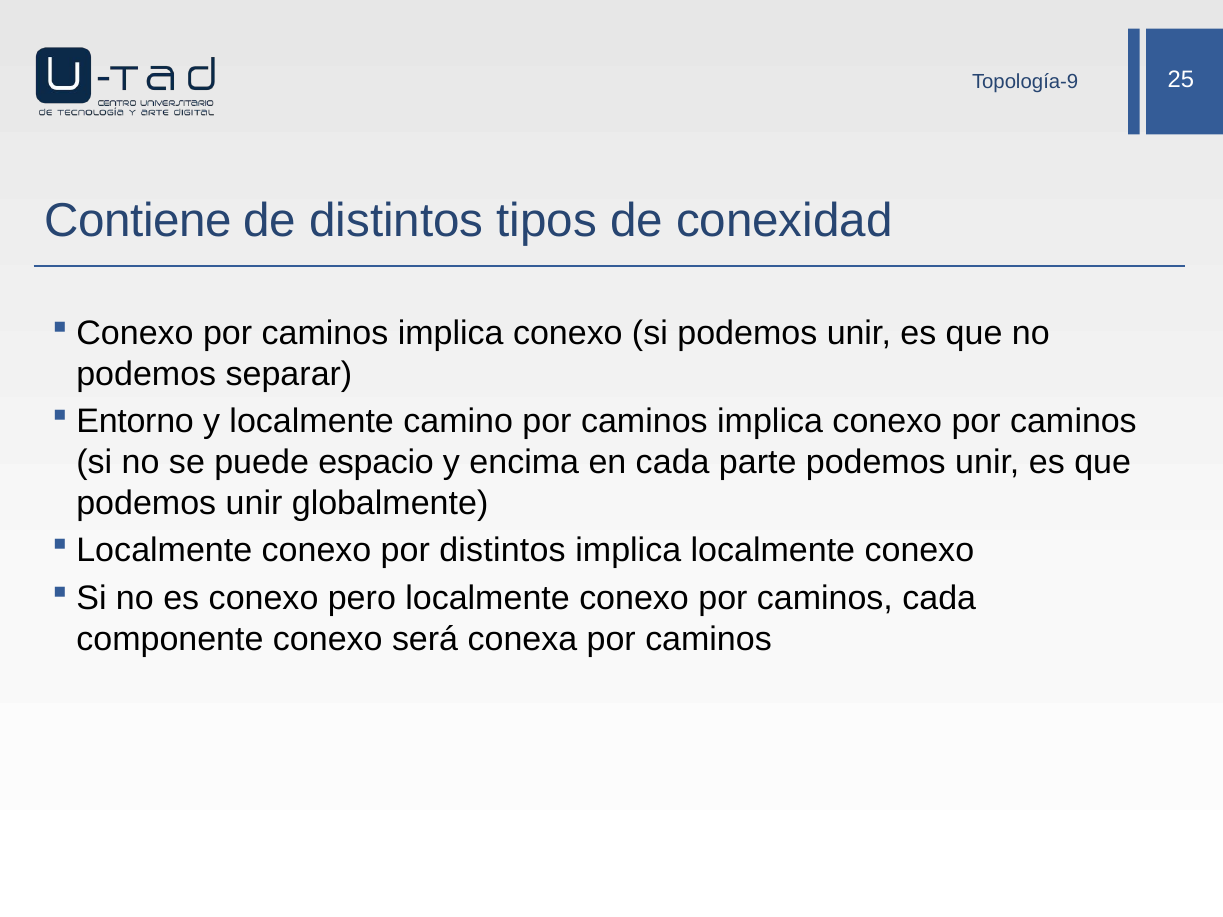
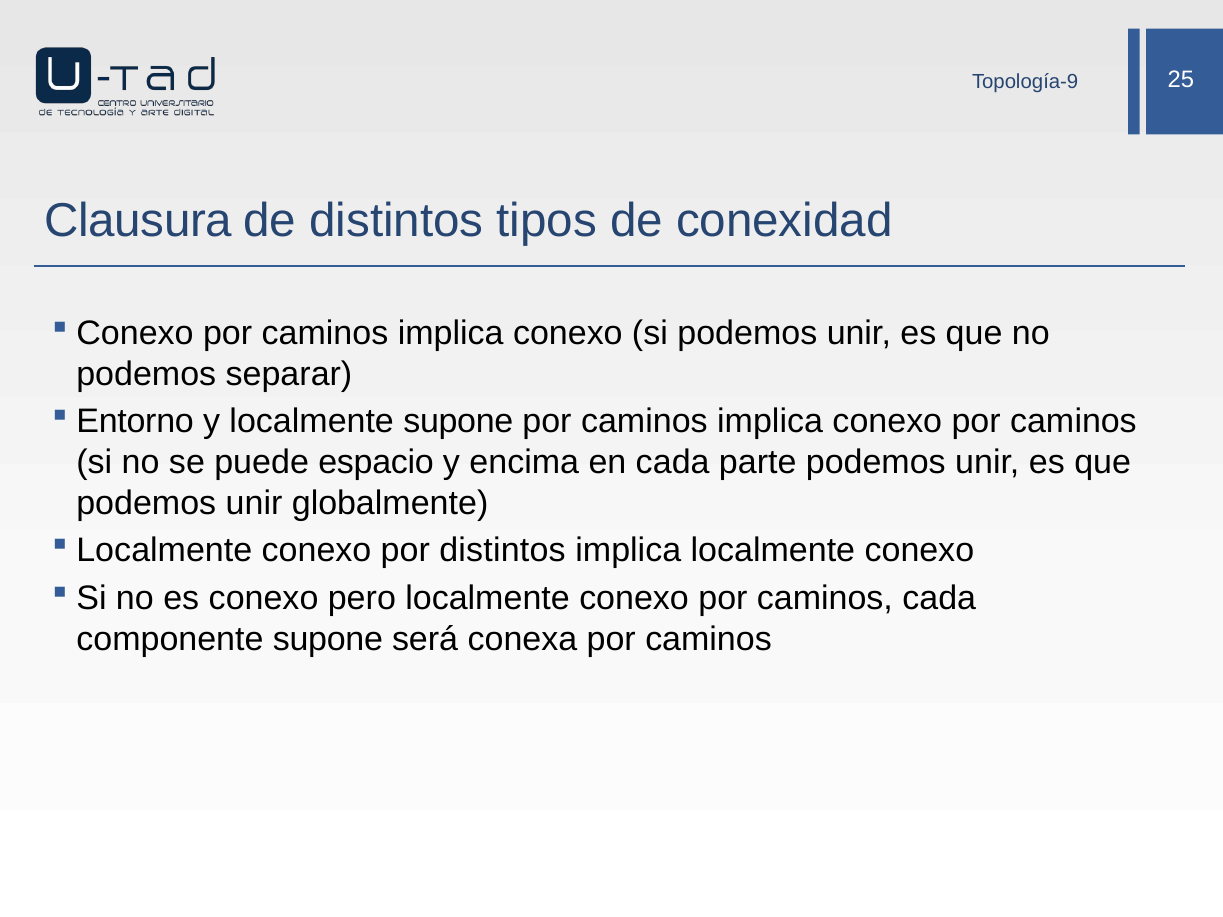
Contiene: Contiene -> Clausura
localmente camino: camino -> supone
componente conexo: conexo -> supone
